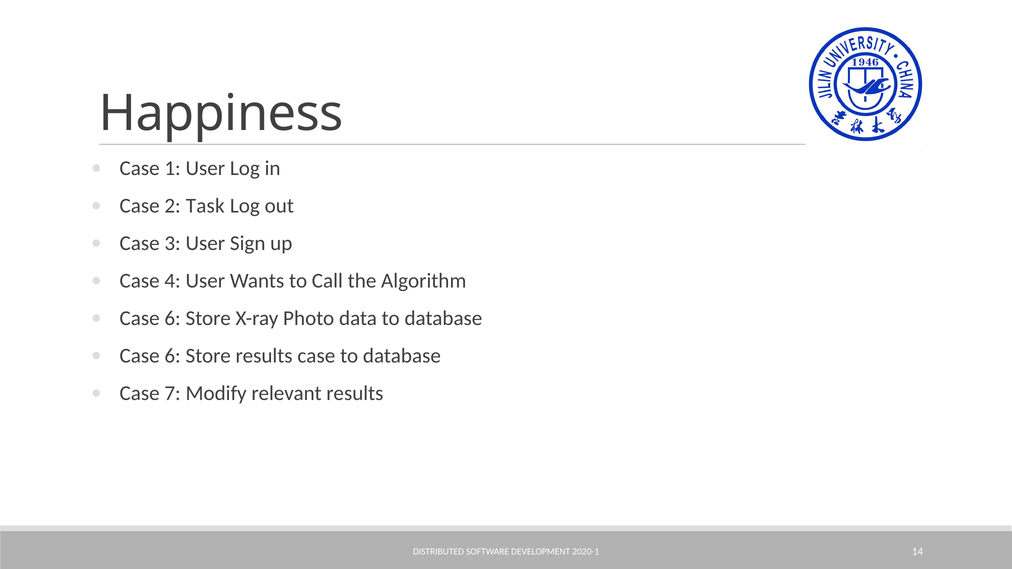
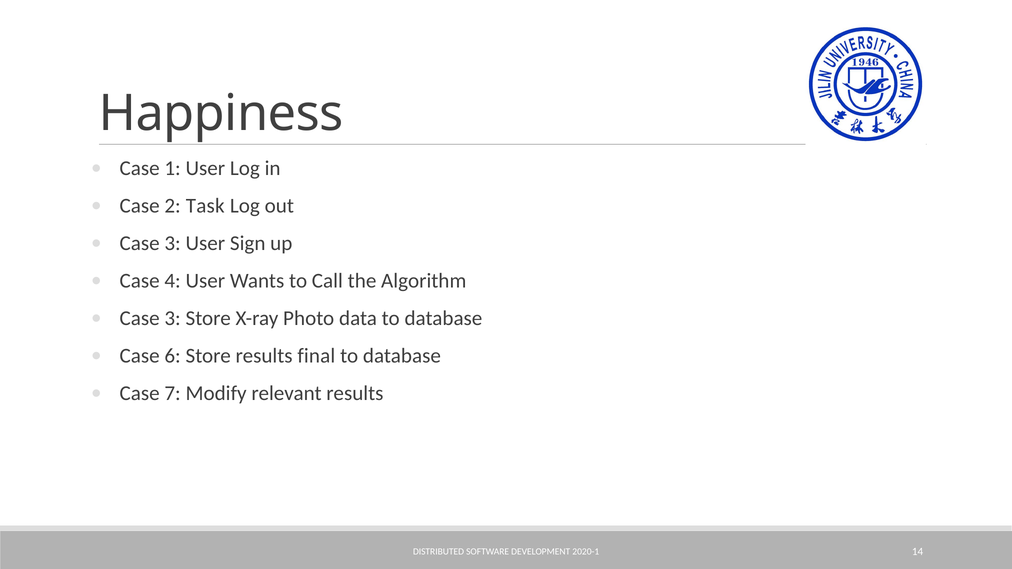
6 at (173, 318): 6 -> 3
results case: case -> final
